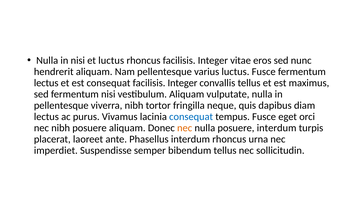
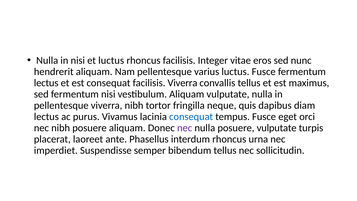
consequat facilisis Integer: Integer -> Viverra
nec at (185, 128) colour: orange -> purple
posuere interdum: interdum -> vulputate
